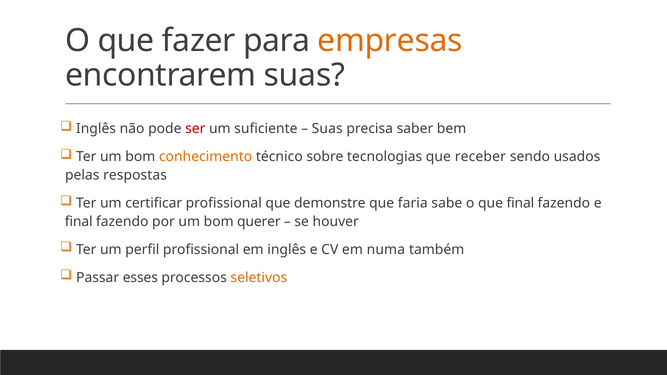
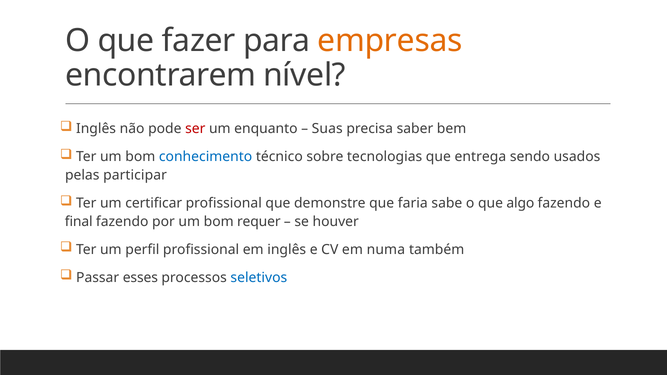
encontrarem suas: suas -> nível
suficiente: suficiente -> enquanto
conhecimento colour: orange -> blue
receber: receber -> entrega
respostas: respostas -> participar
que final: final -> algo
querer: querer -> requer
seletivos colour: orange -> blue
